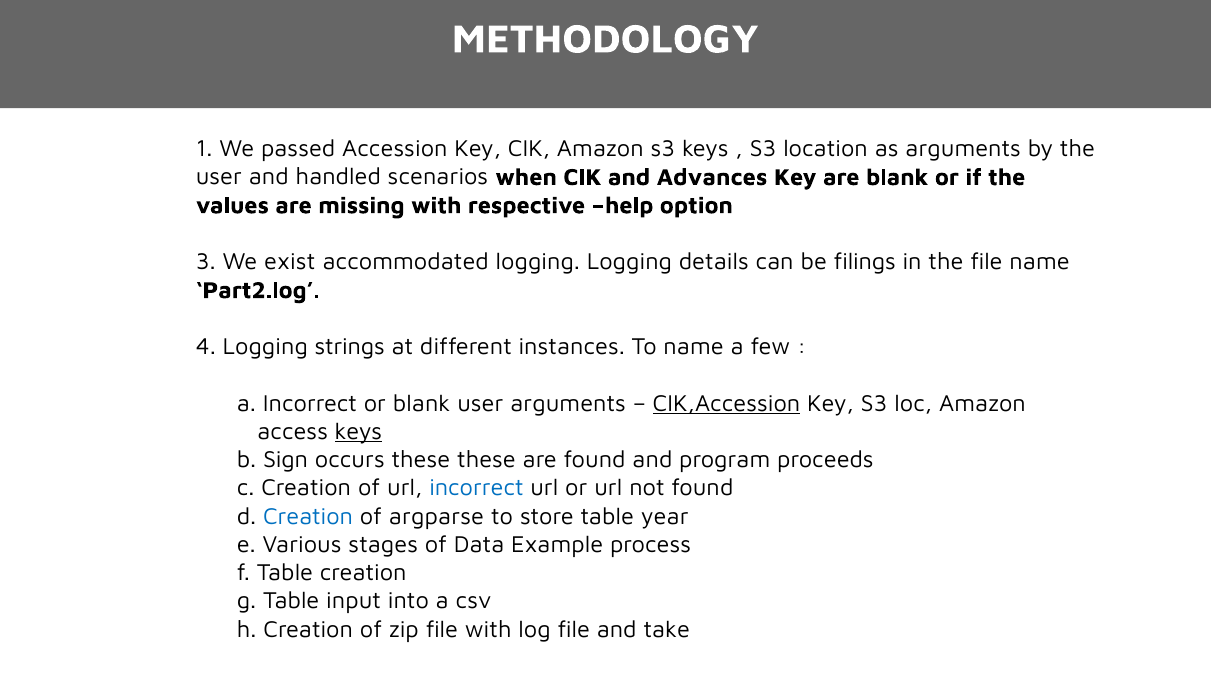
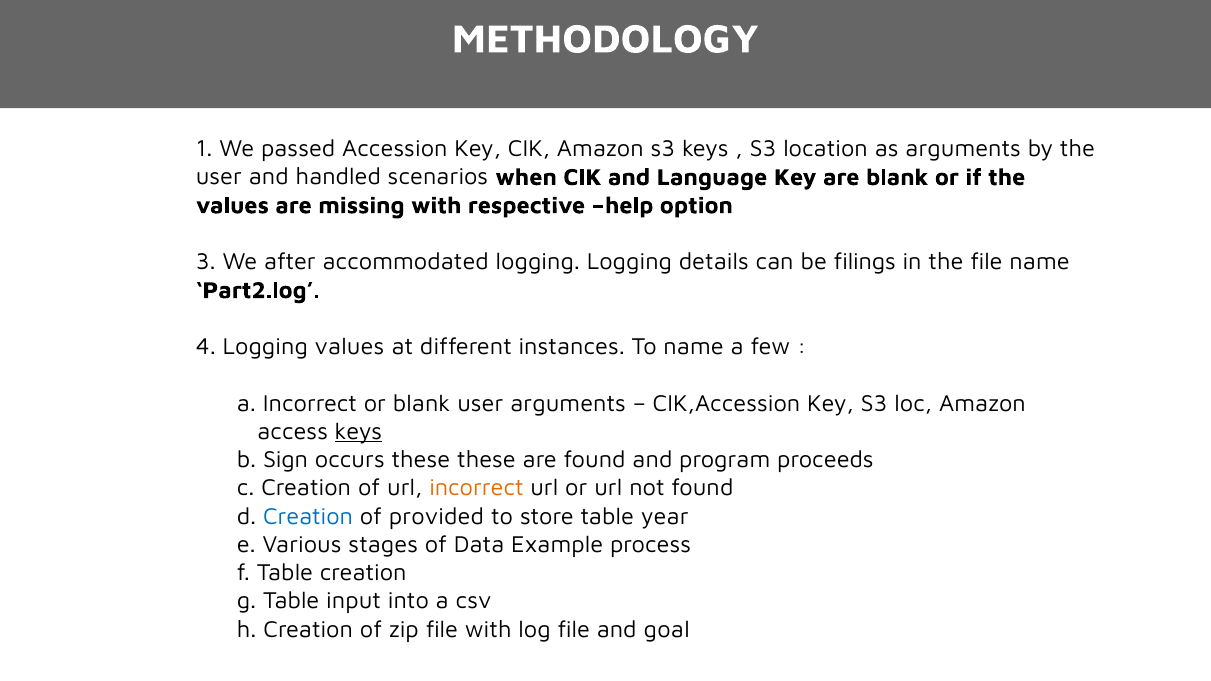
Advances: Advances -> Language
exist: exist -> after
Logging strings: strings -> values
CIK,Accession underline: present -> none
incorrect at (476, 488) colour: blue -> orange
argparse: argparse -> provided
take: take -> goal
